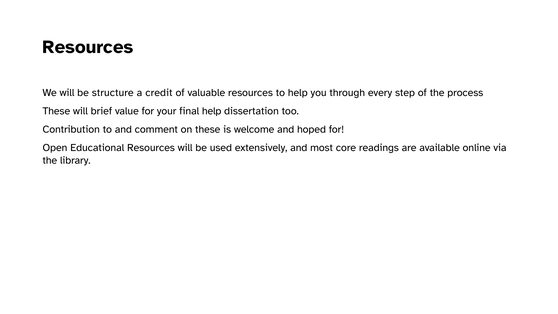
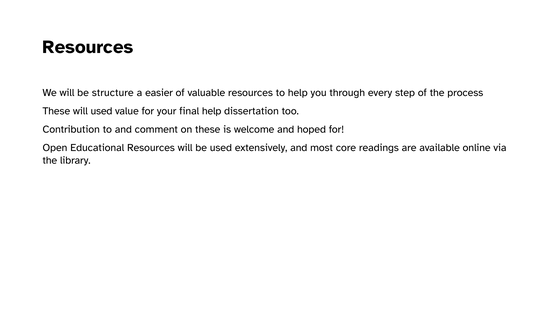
credit: credit -> easier
will brief: brief -> used
